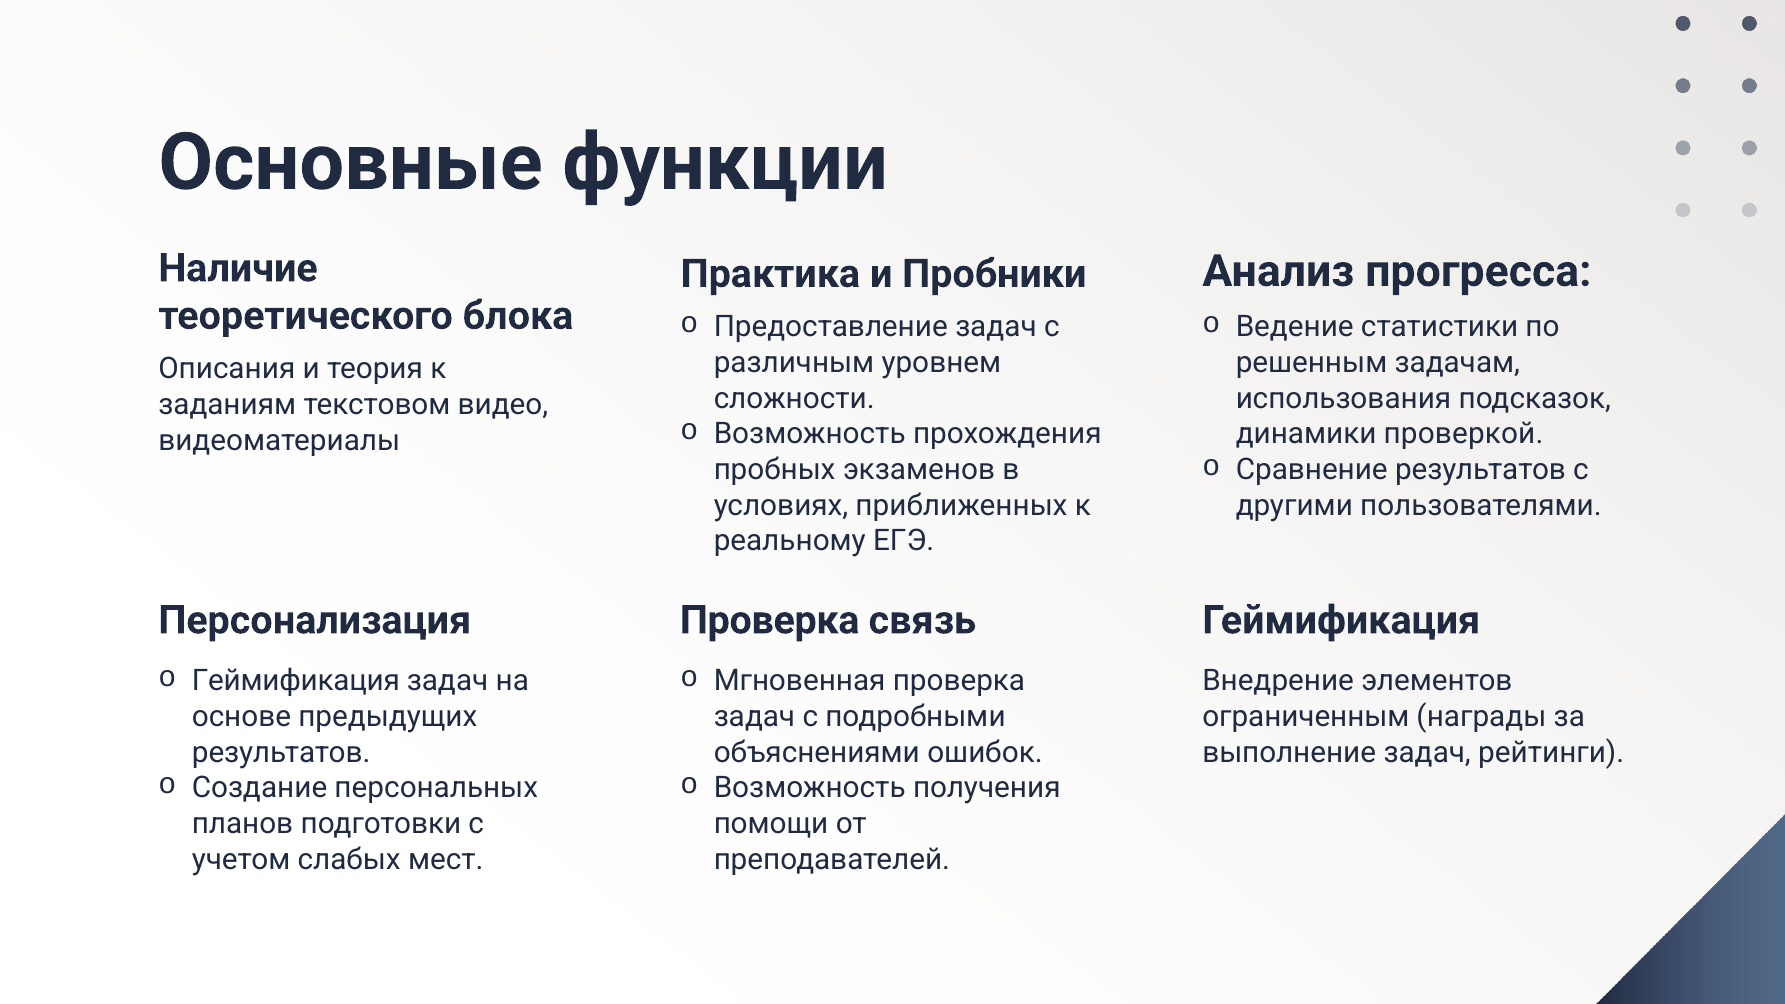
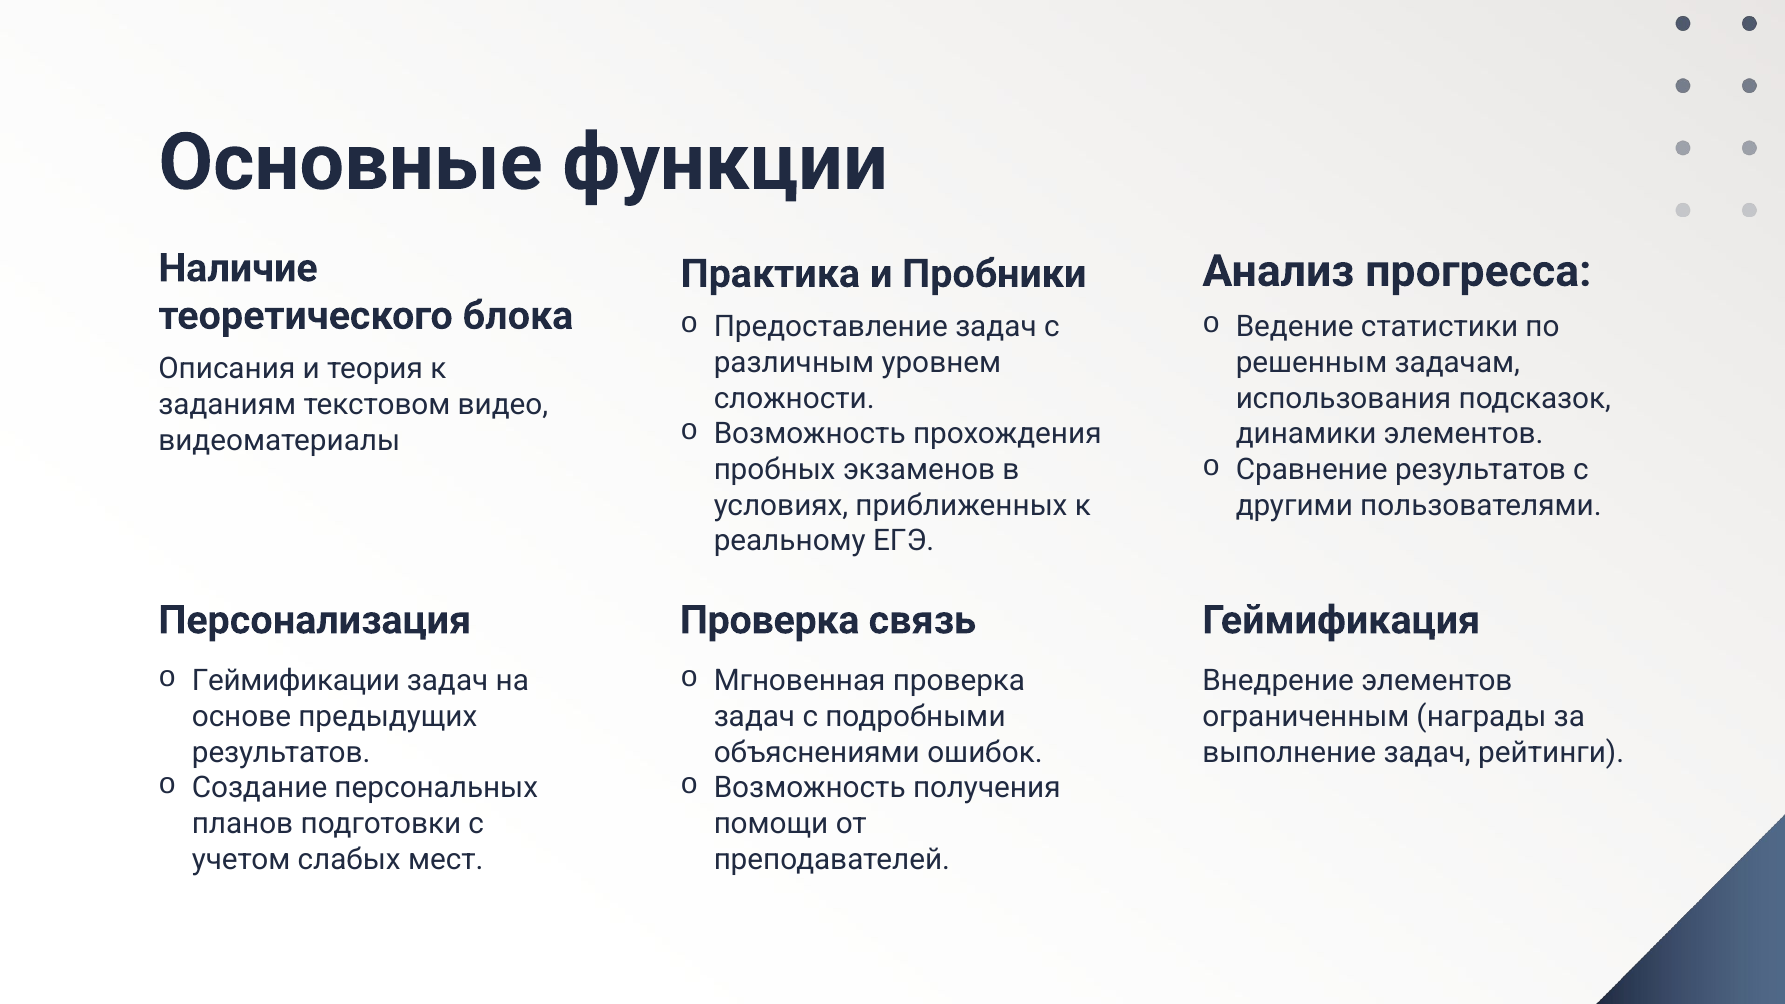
динамики проверкой: проверкой -> элементов
Геймификация at (296, 681): Геймификация -> Геймификации
